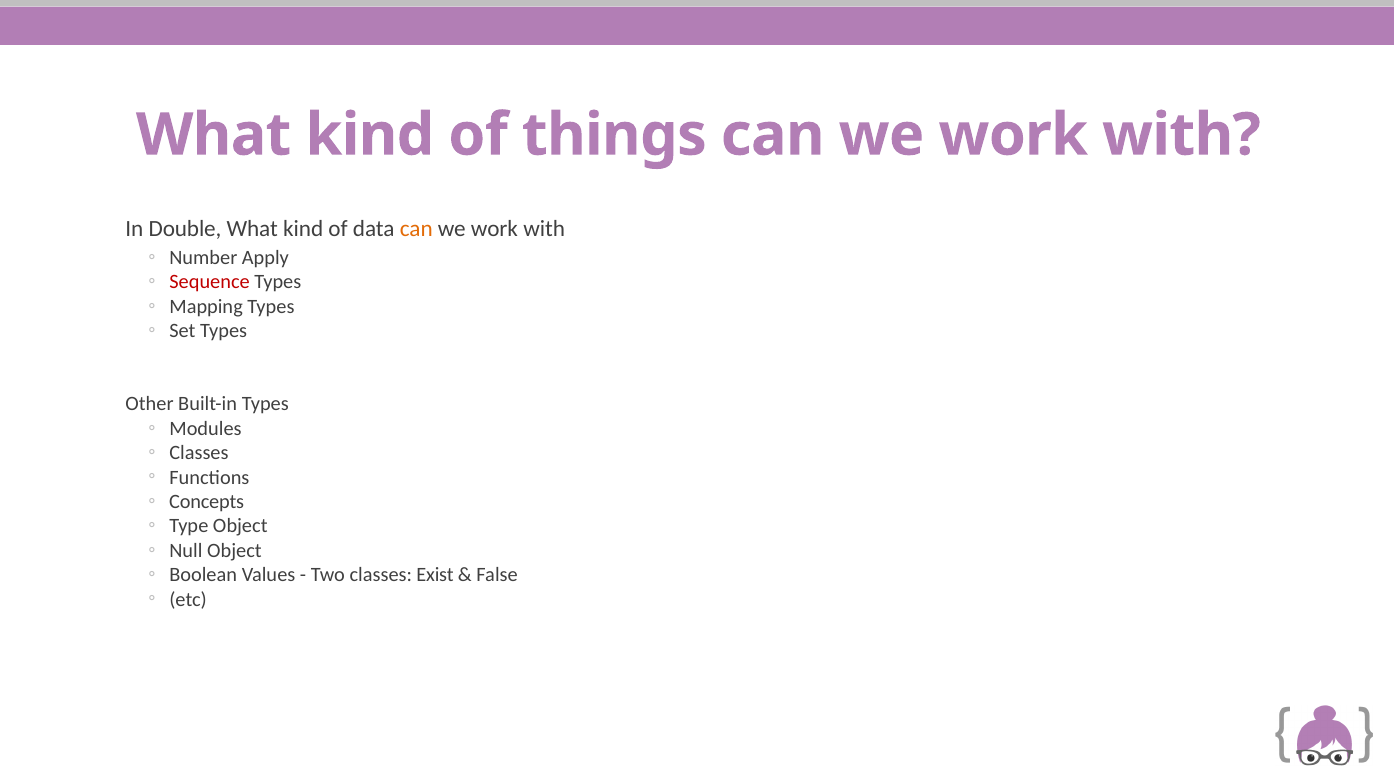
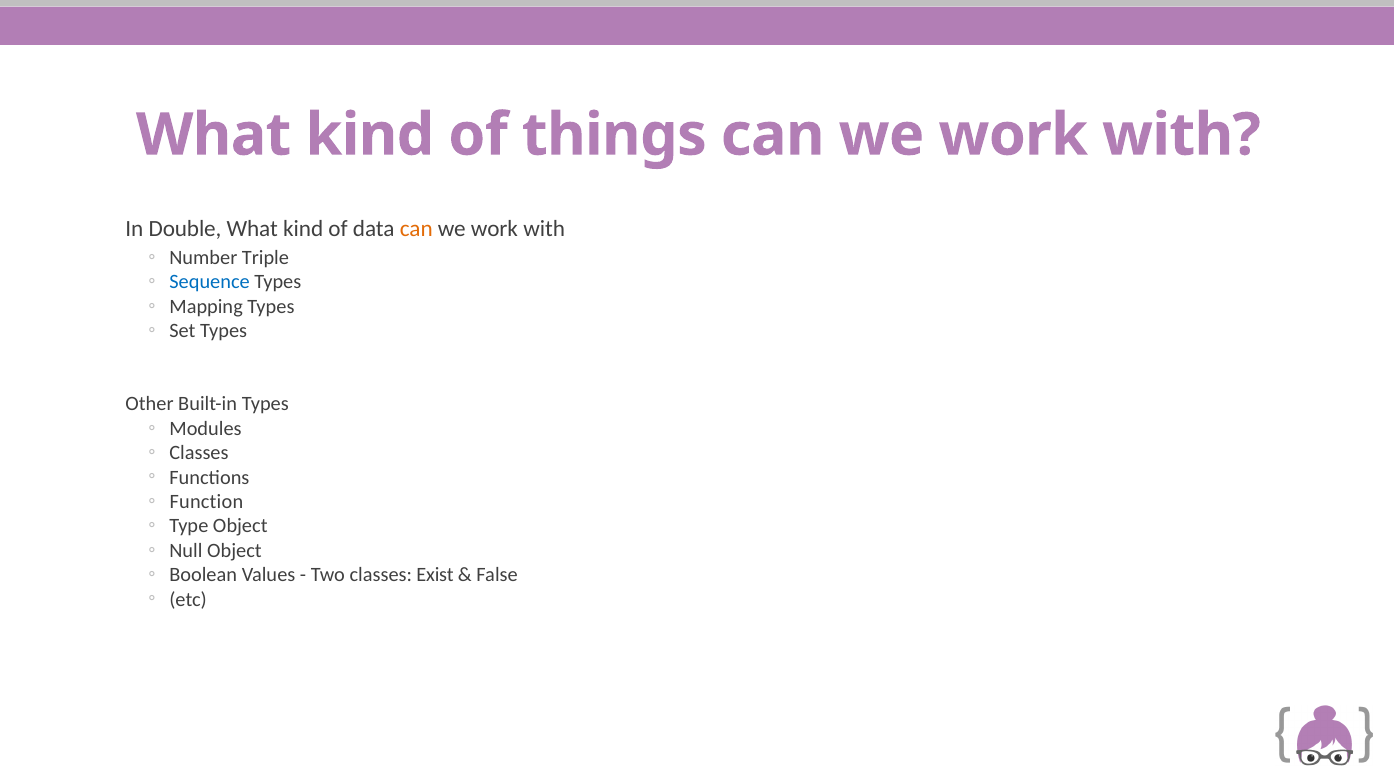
Apply: Apply -> Triple
Sequence colour: red -> blue
Concepts: Concepts -> Function
